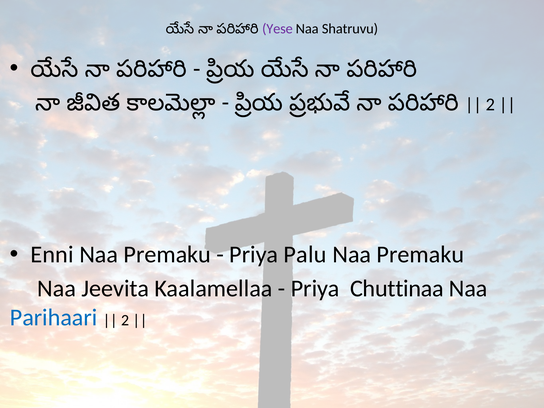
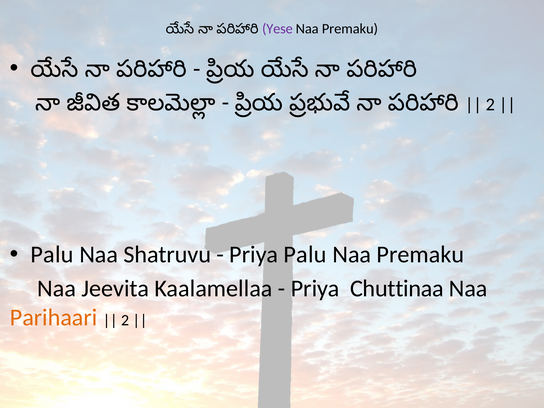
Shatruvu at (350, 29): Shatruvu -> Premaku
Enni at (52, 255): Enni -> Palu
Premaku at (167, 255): Premaku -> Shatruvu
Parihaari colour: blue -> orange
